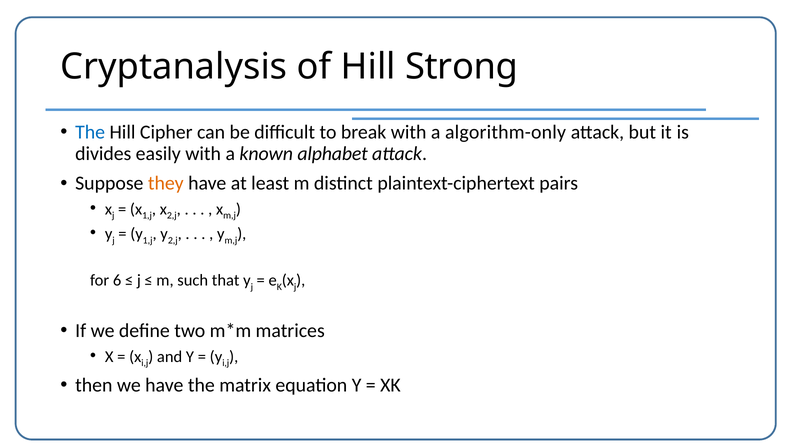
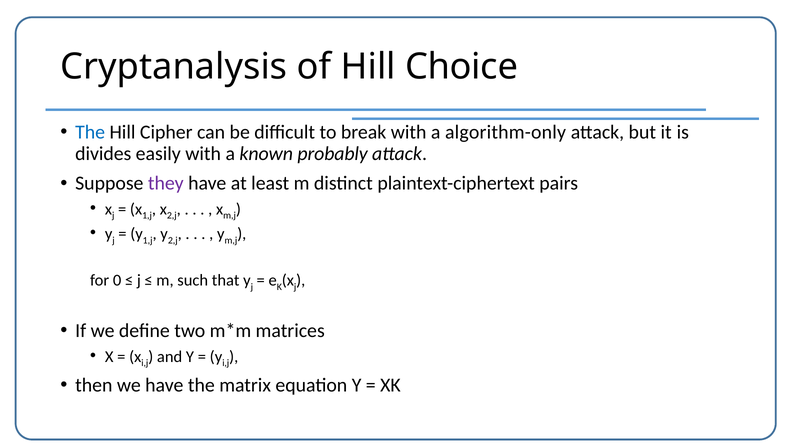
Strong: Strong -> Choice
alphabet: alphabet -> probably
they colour: orange -> purple
6: 6 -> 0
